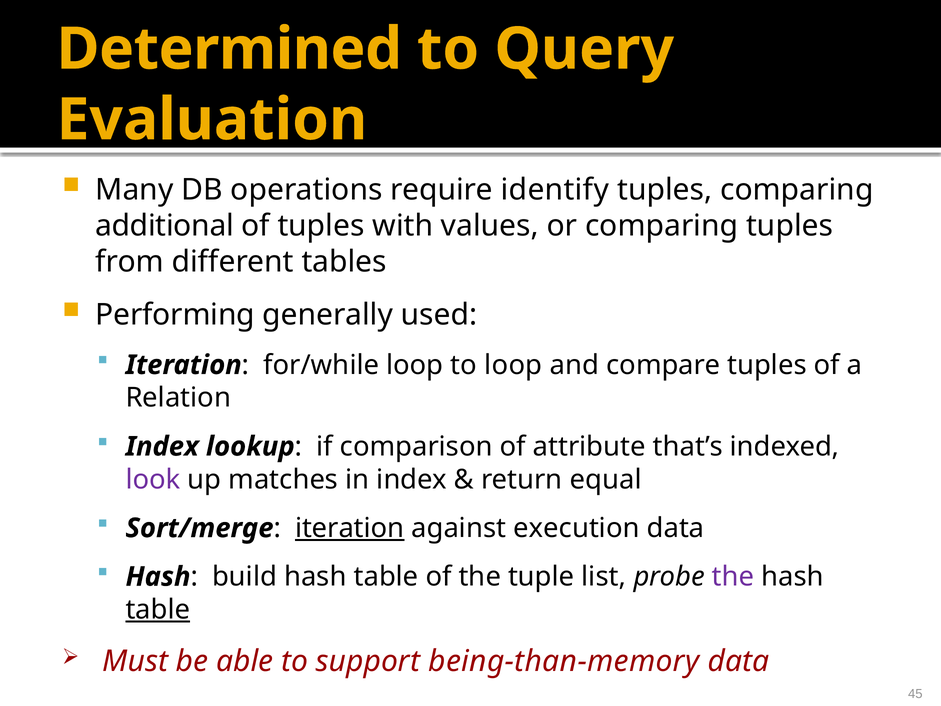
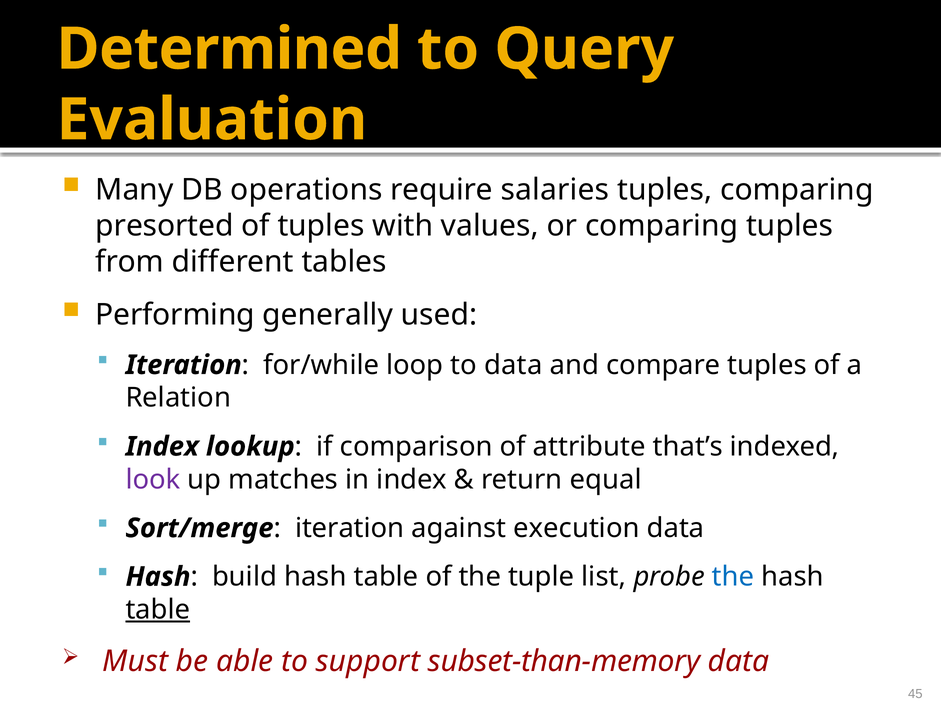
identify: identify -> salaries
additional: additional -> presorted
to loop: loop -> data
iteration at (350, 528) underline: present -> none
the at (733, 577) colour: purple -> blue
being-than-memory: being-than-memory -> subset-than-memory
